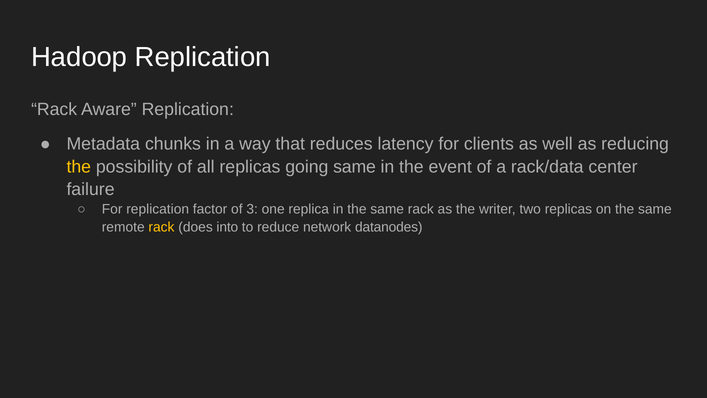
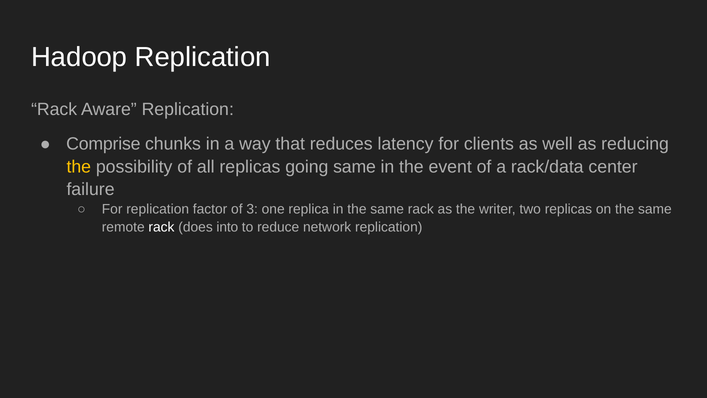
Metadata: Metadata -> Comprise
rack at (161, 227) colour: yellow -> white
network datanodes: datanodes -> replication
